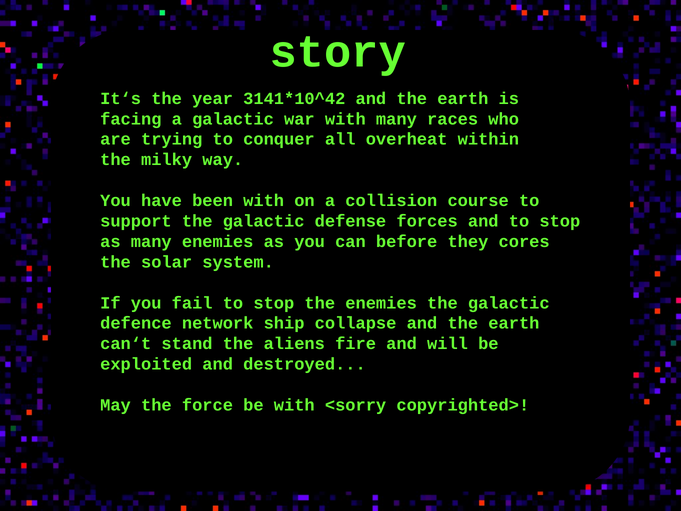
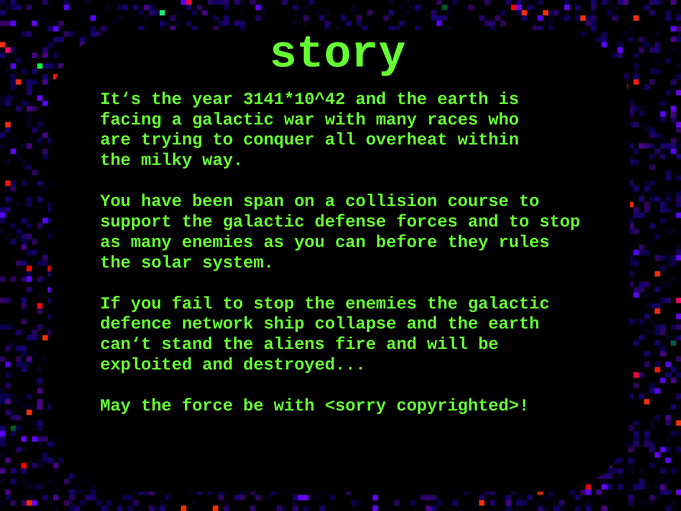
been with: with -> span
cores: cores -> rules
